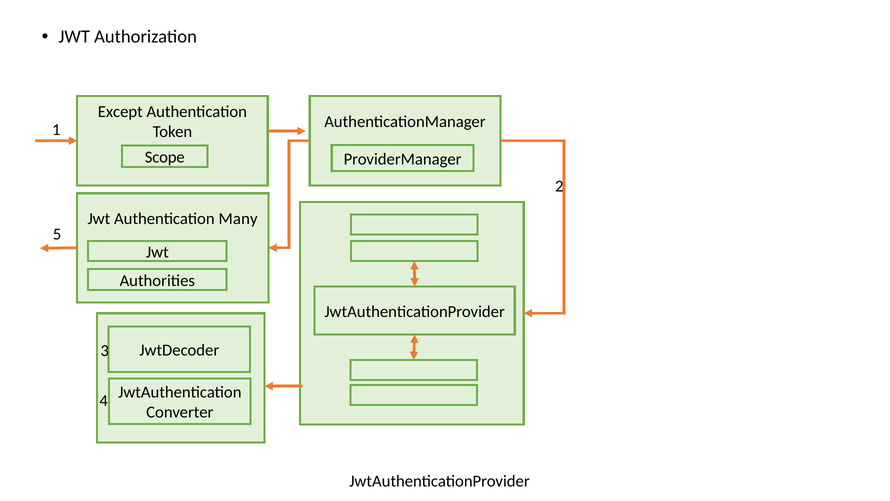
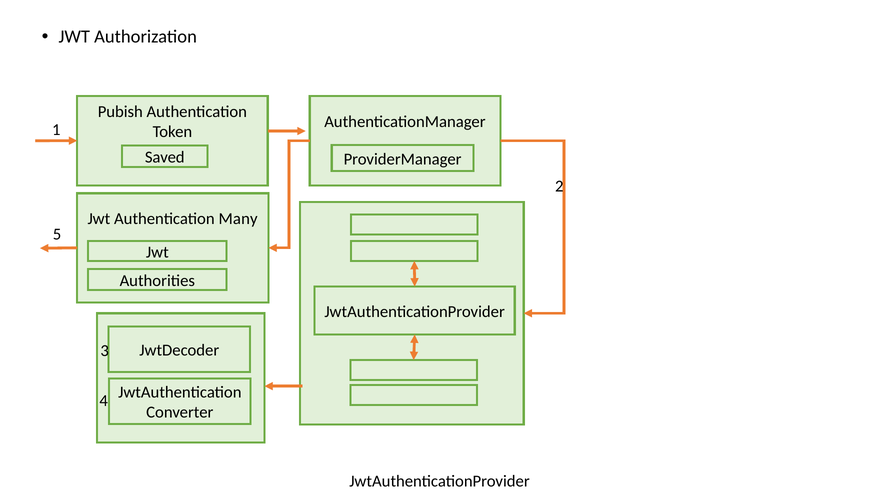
Except: Except -> Pubish
Scope: Scope -> Saved
